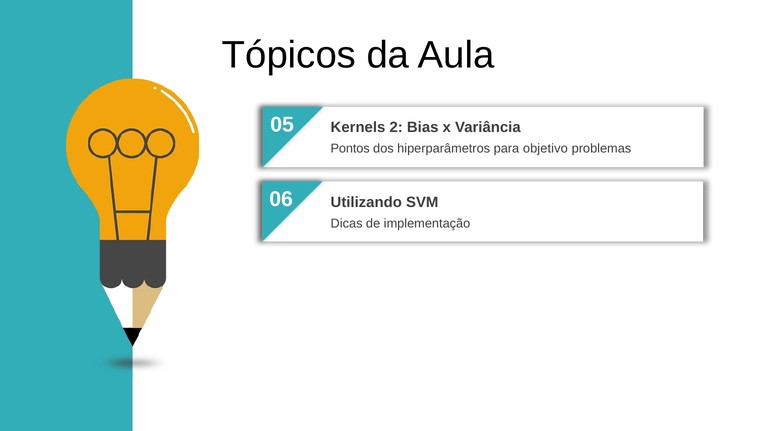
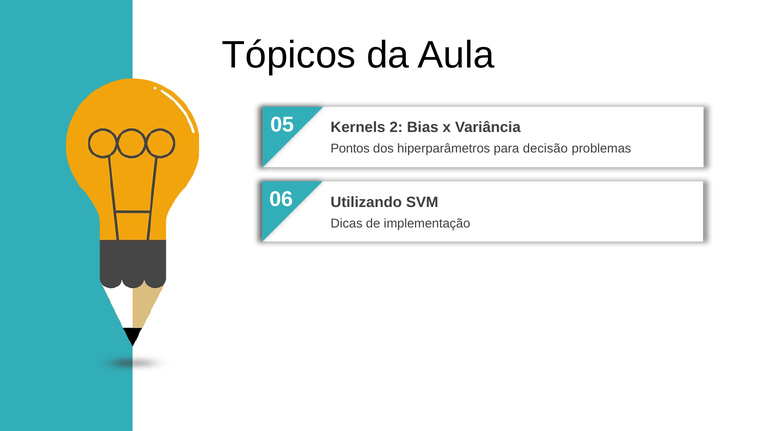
objetivo: objetivo -> decisão
